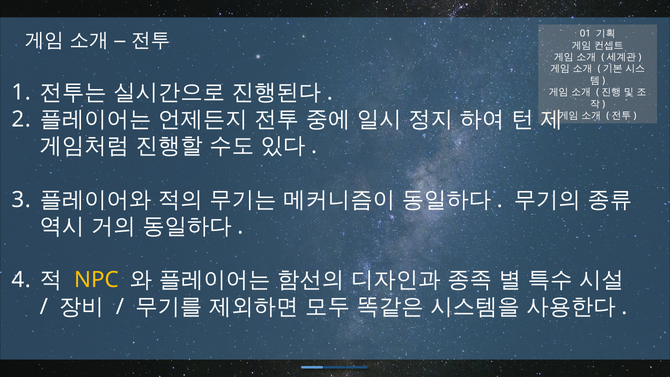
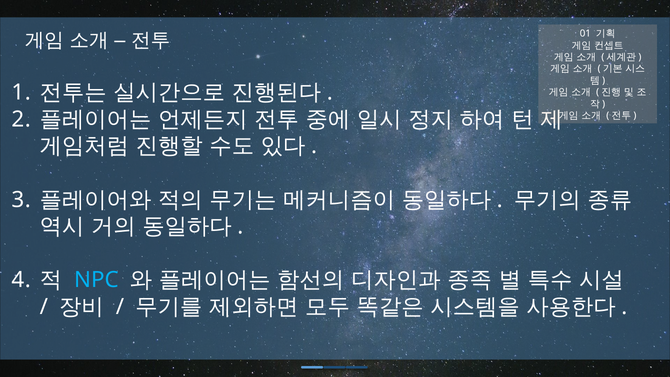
NPC colour: yellow -> light blue
